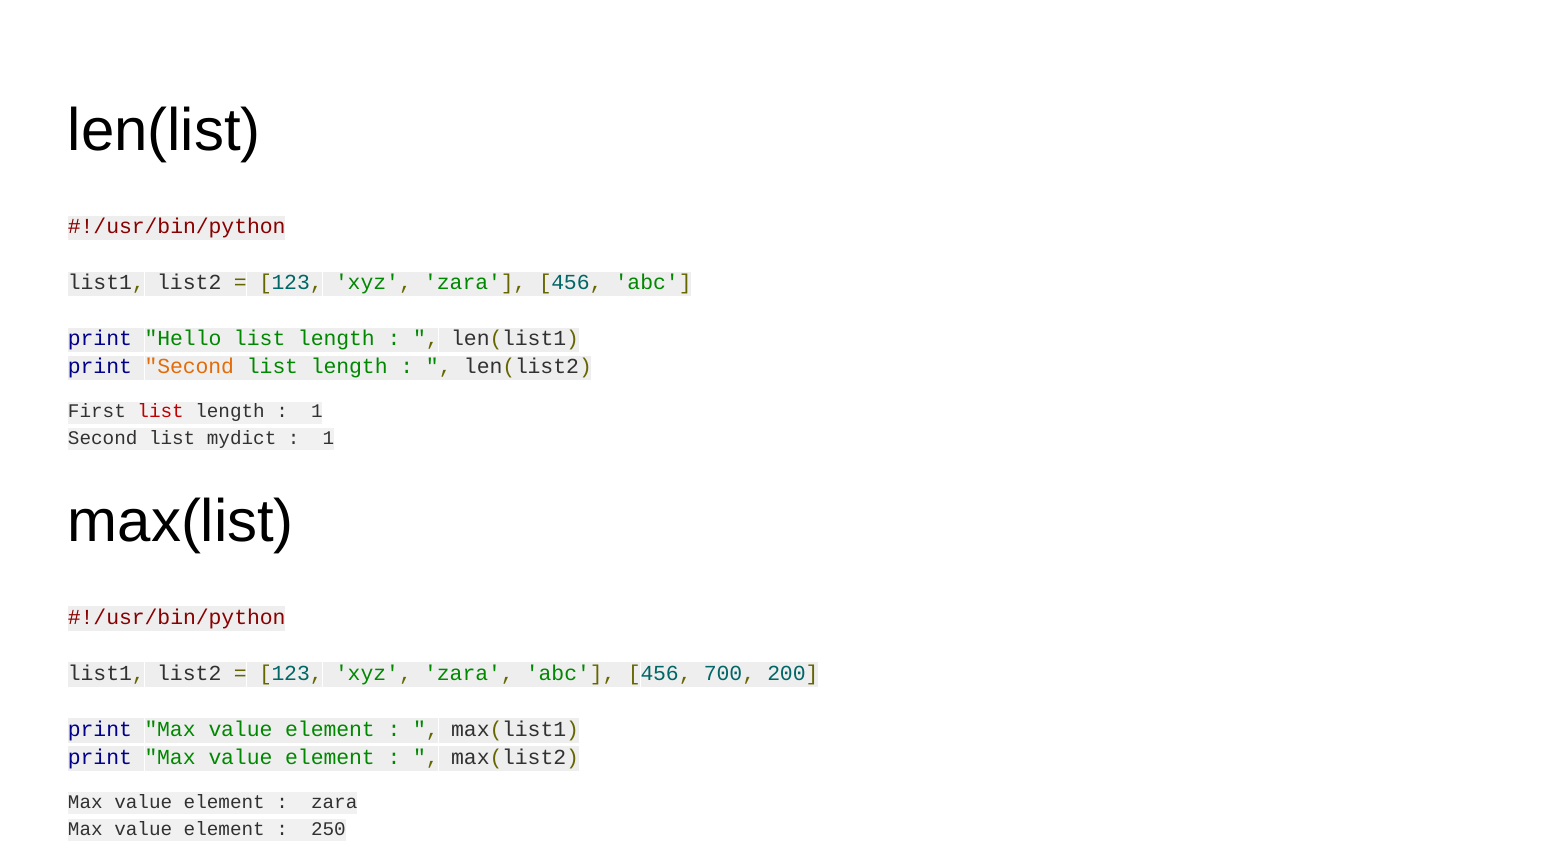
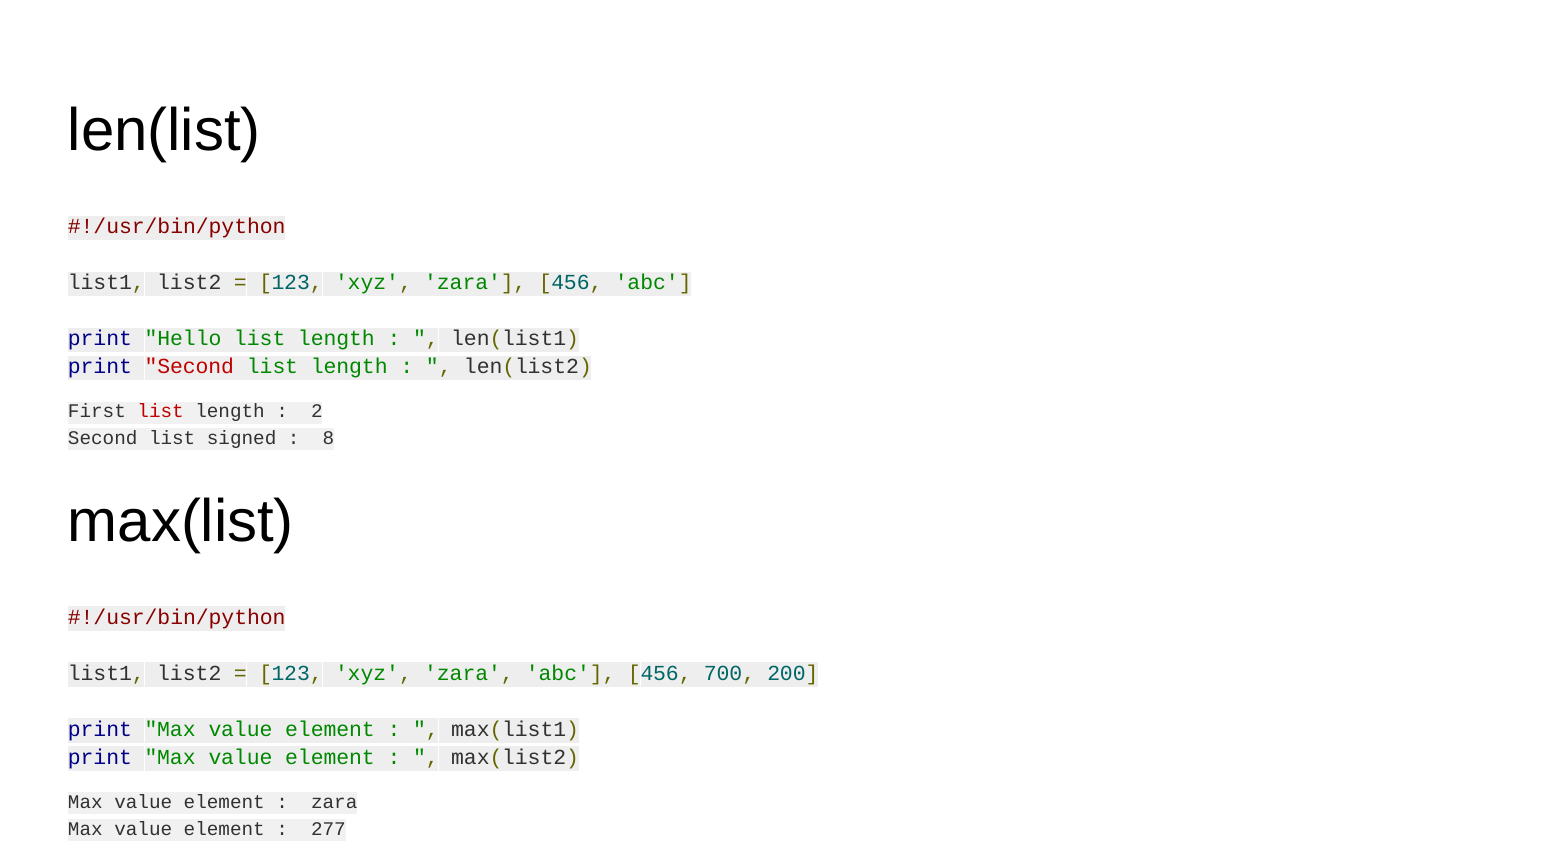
Second at (189, 367) colour: orange -> red
1 at (317, 412): 1 -> 2
mydict: mydict -> signed
1 at (328, 438): 1 -> 8
250: 250 -> 277
